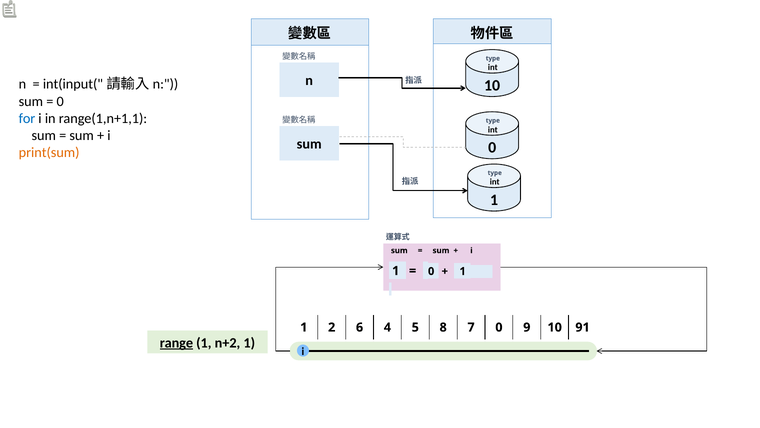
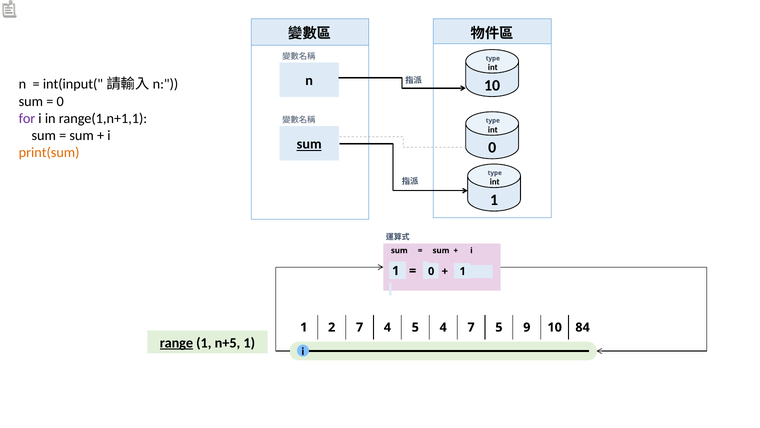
for colour: blue -> purple
sum at (309, 144) underline: none -> present
2 6: 6 -> 7
5 8: 8 -> 4
7 0: 0 -> 5
91: 91 -> 84
n+2: n+2 -> n+5
